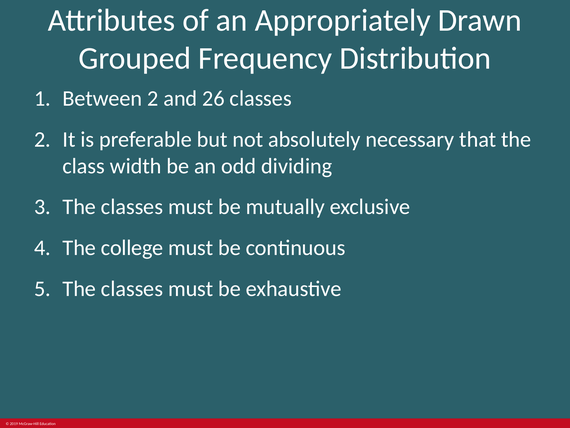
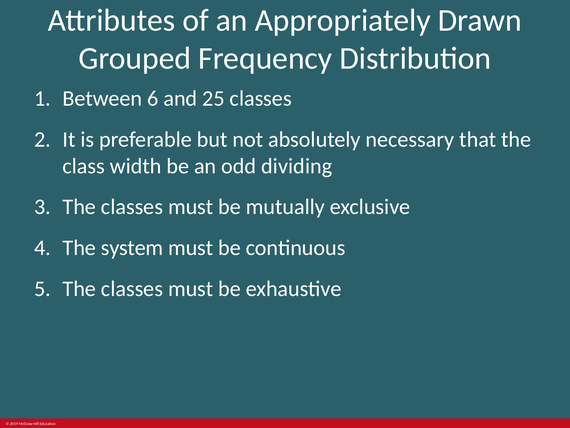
Between 2: 2 -> 6
26: 26 -> 25
college: college -> system
